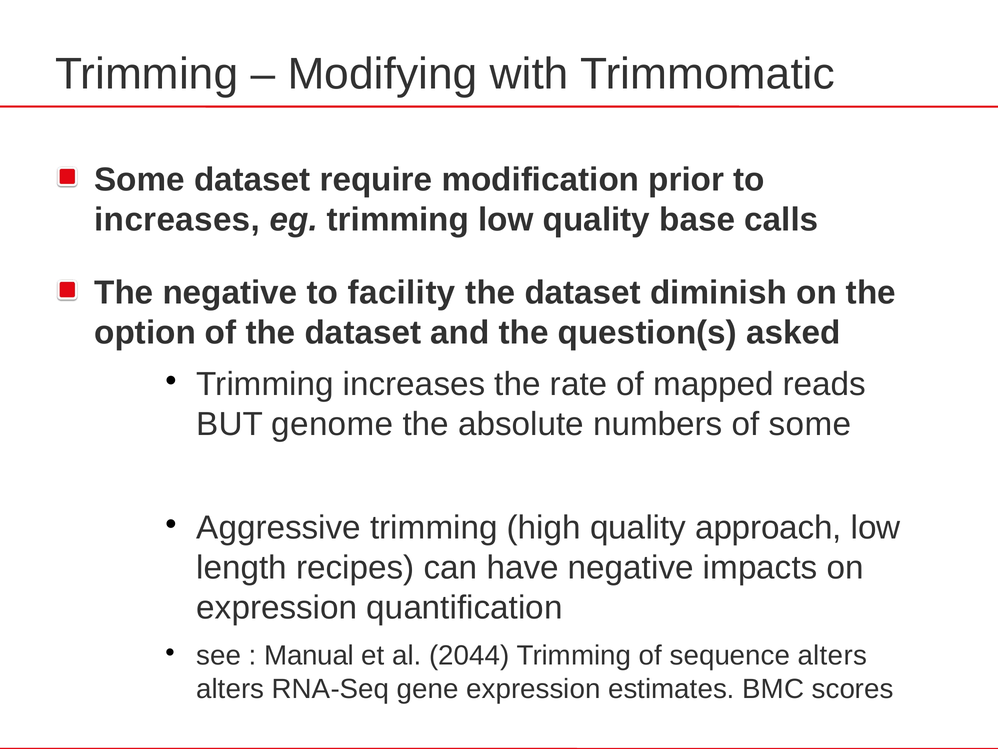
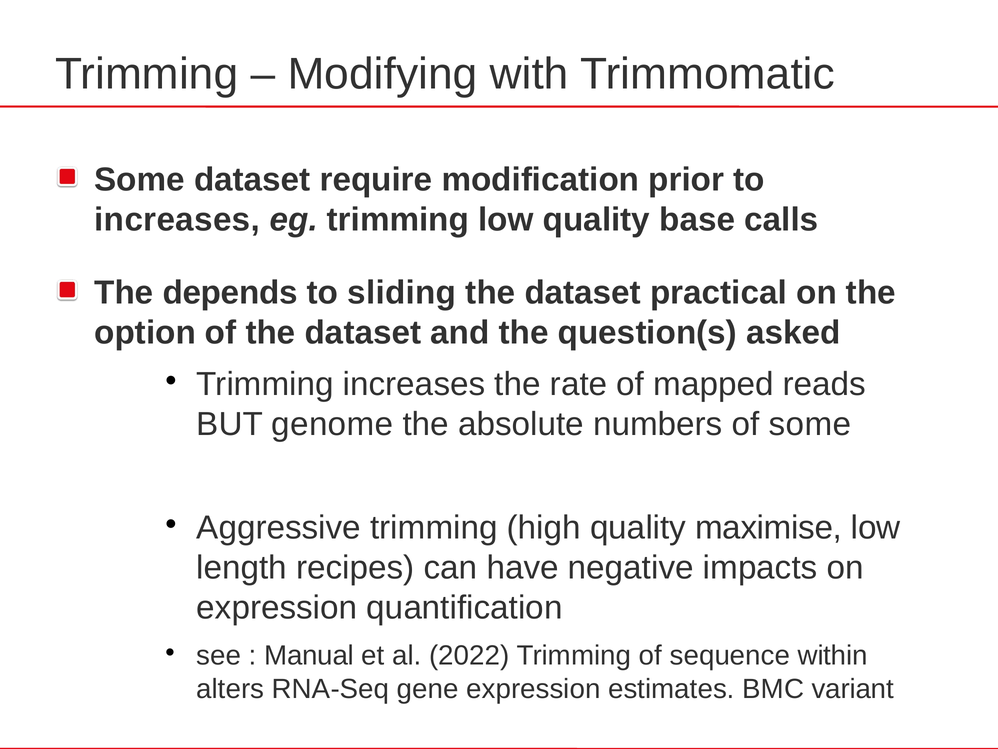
The negative: negative -> depends
facility: facility -> sliding
diminish: diminish -> practical
approach: approach -> maximise
2044: 2044 -> 2022
sequence alters: alters -> within
scores: scores -> variant
